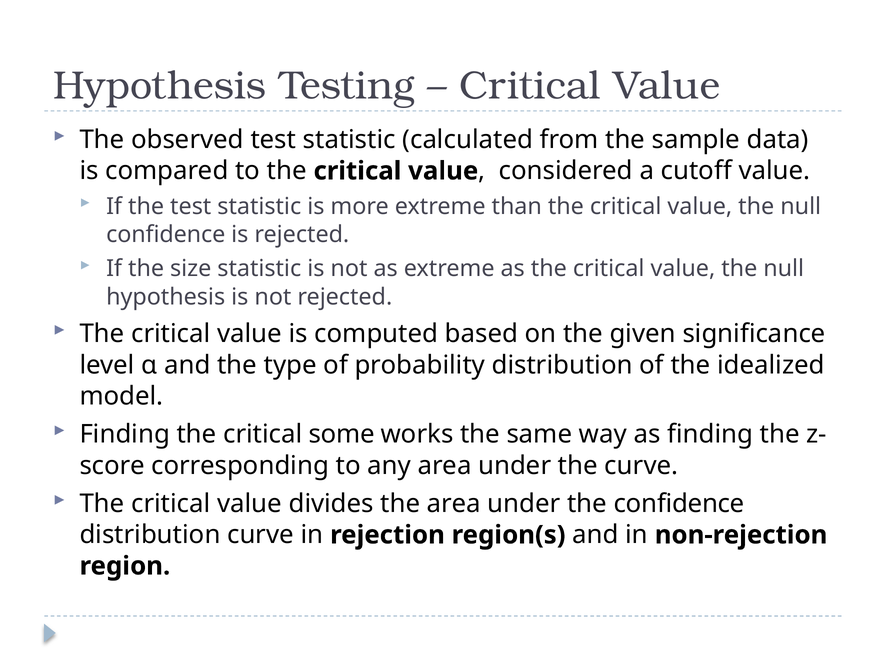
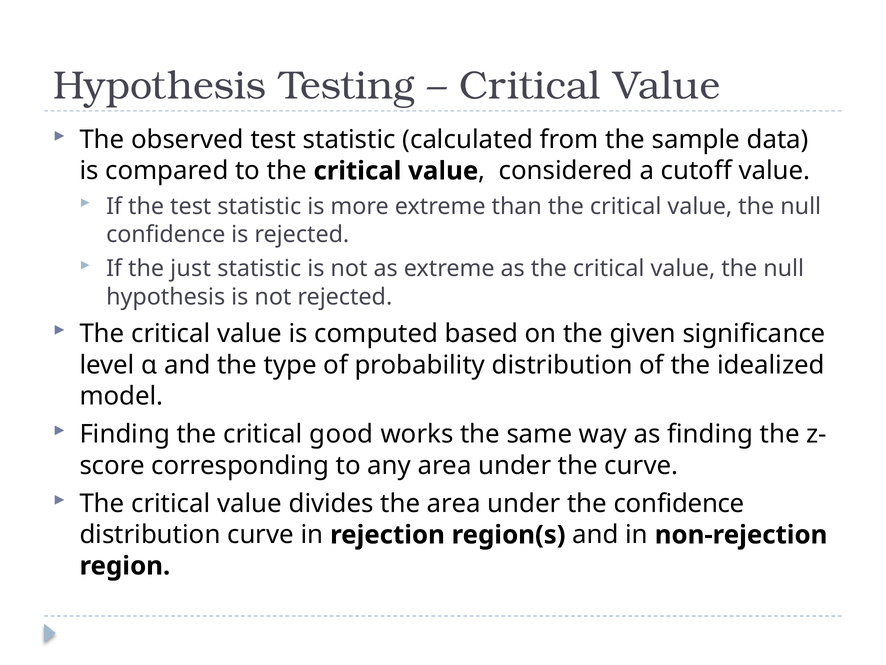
size: size -> just
some: some -> good
